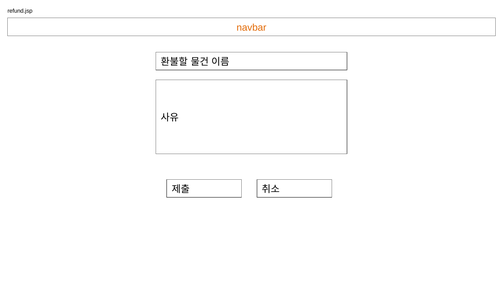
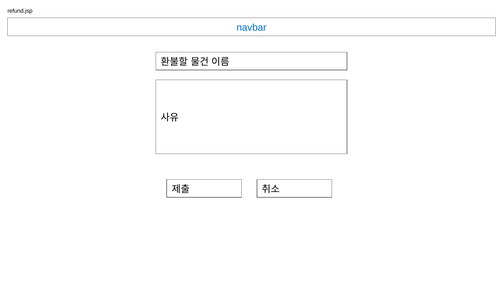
navbar colour: orange -> blue
